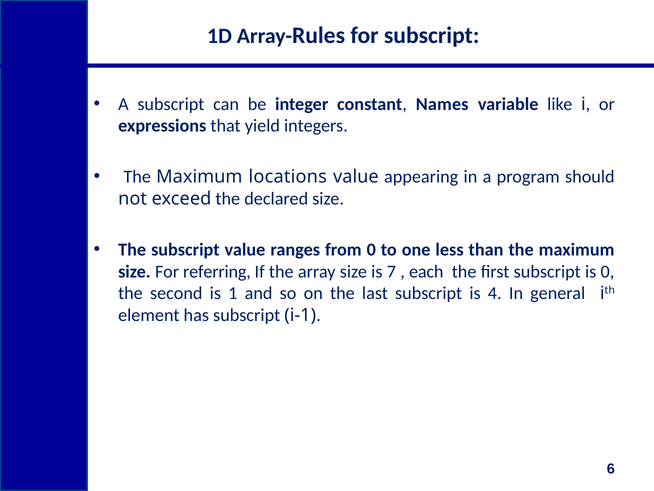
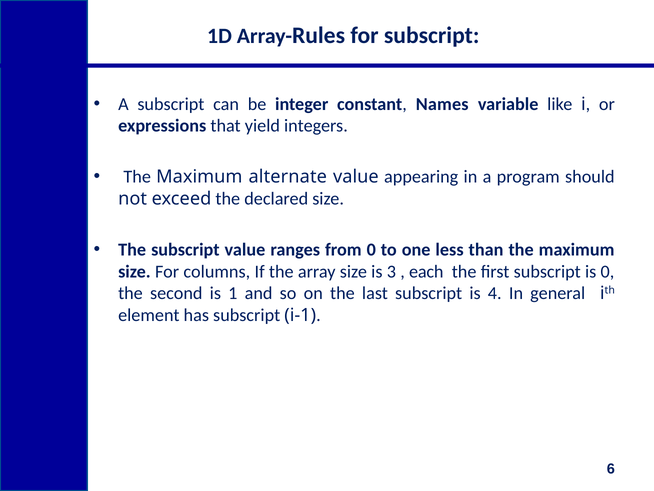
locations: locations -> alternate
referring: referring -> columns
7: 7 -> 3
